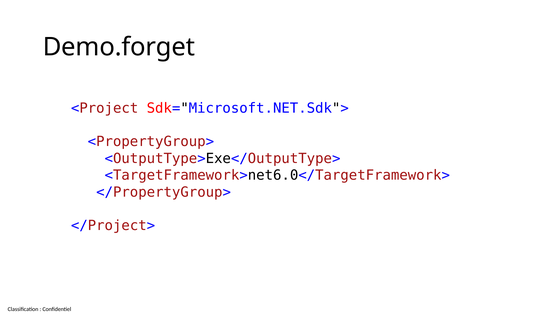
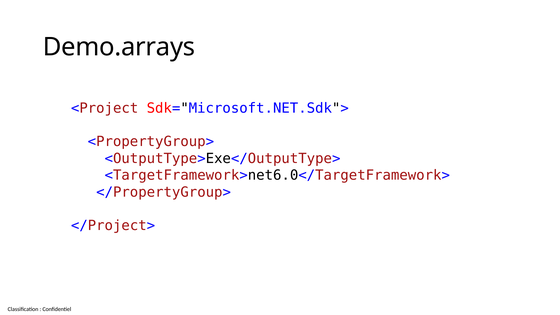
Demo.forget: Demo.forget -> Demo.arrays
